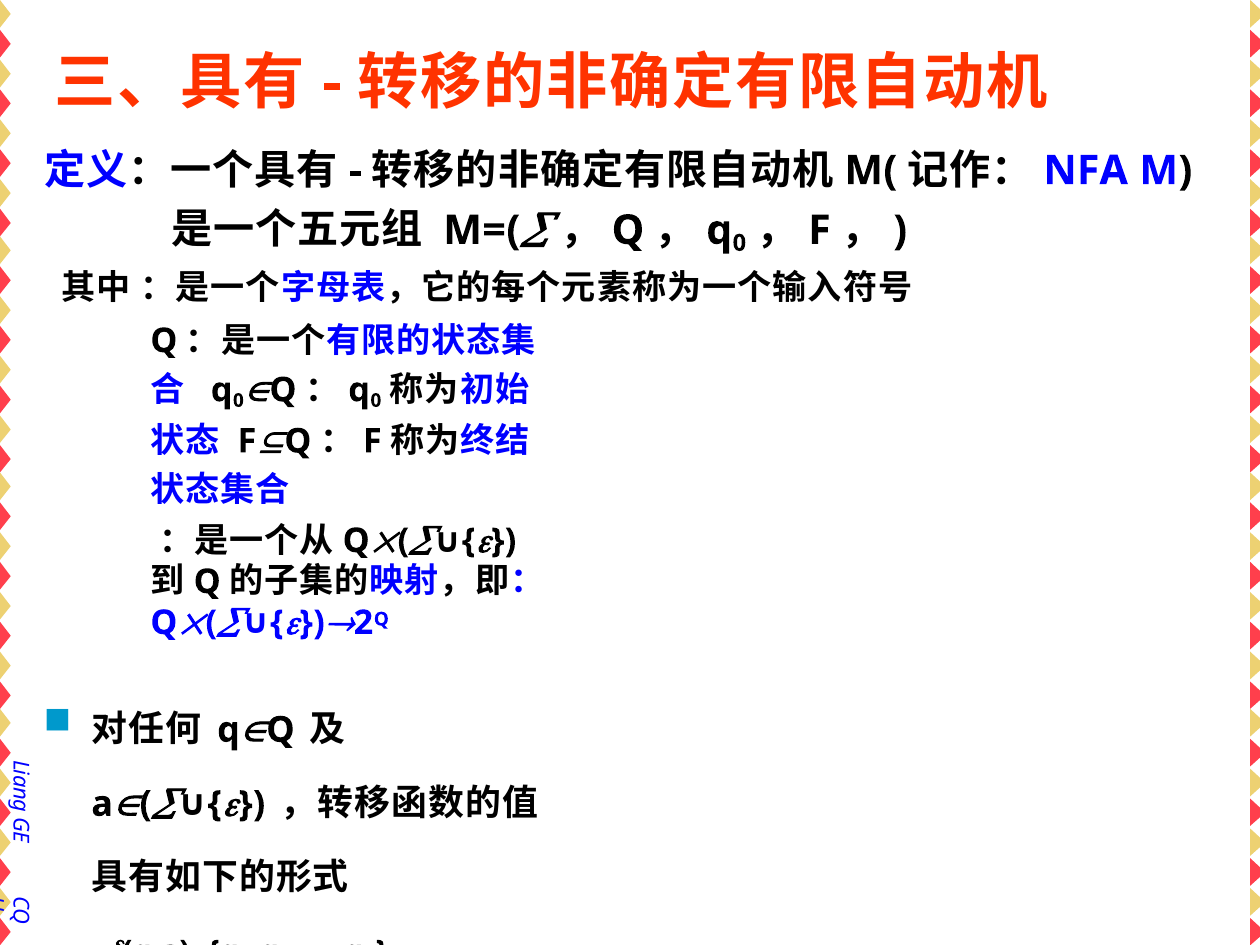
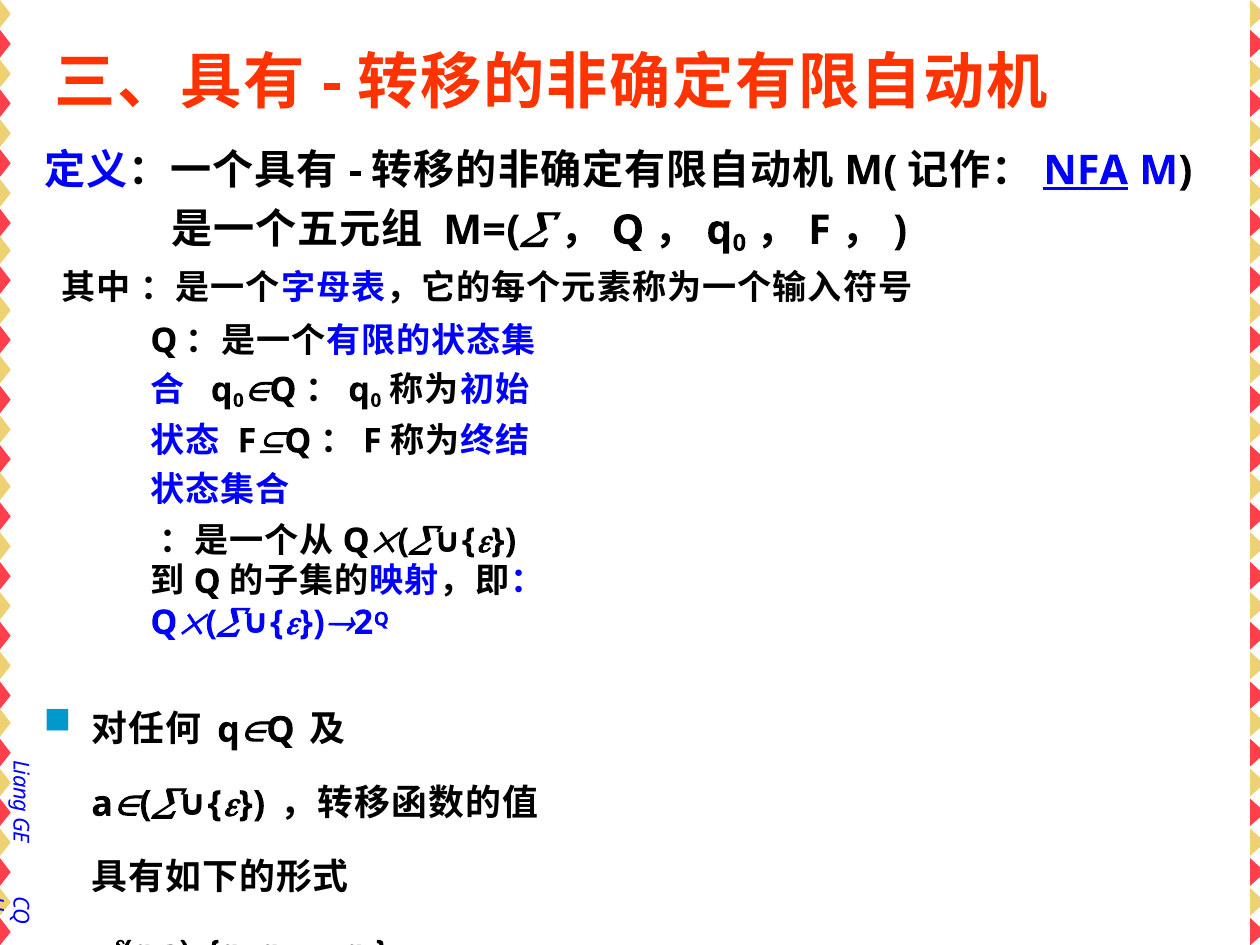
NFA at (1086, 171) underline: none -> present
